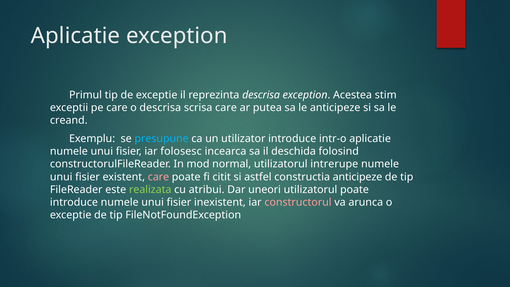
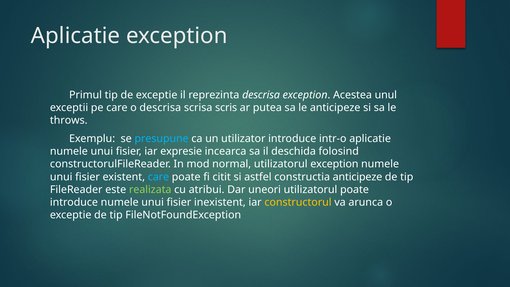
stim: stim -> unul
scrisa care: care -> scris
creand: creand -> throws
folosesc: folosesc -> expresie
utilizatorul intrerupe: intrerupe -> exception
care at (158, 177) colour: pink -> light blue
constructorul colour: pink -> yellow
